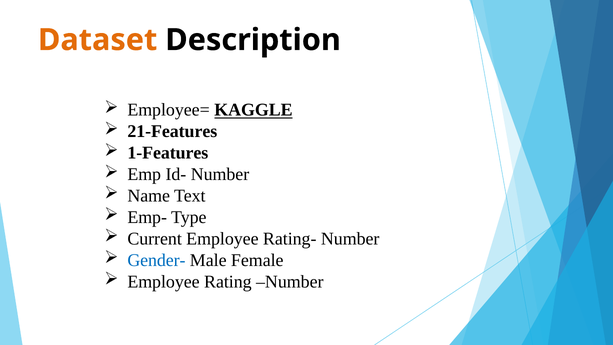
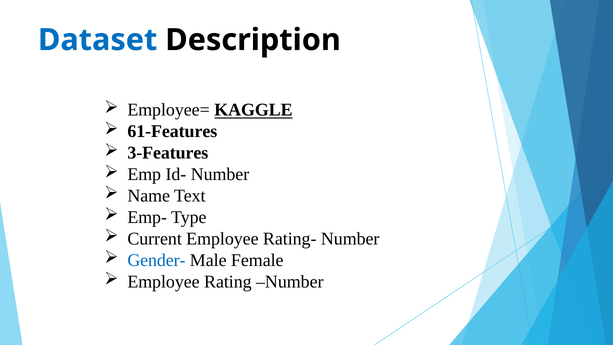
Dataset colour: orange -> blue
21-Features: 21-Features -> 61-Features
1-Features: 1-Features -> 3-Features
